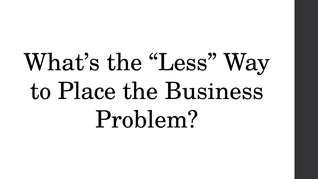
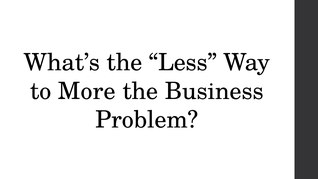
Place: Place -> More
